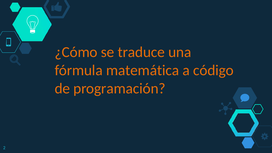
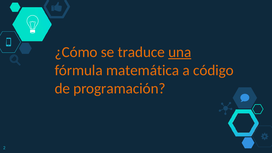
una underline: none -> present
